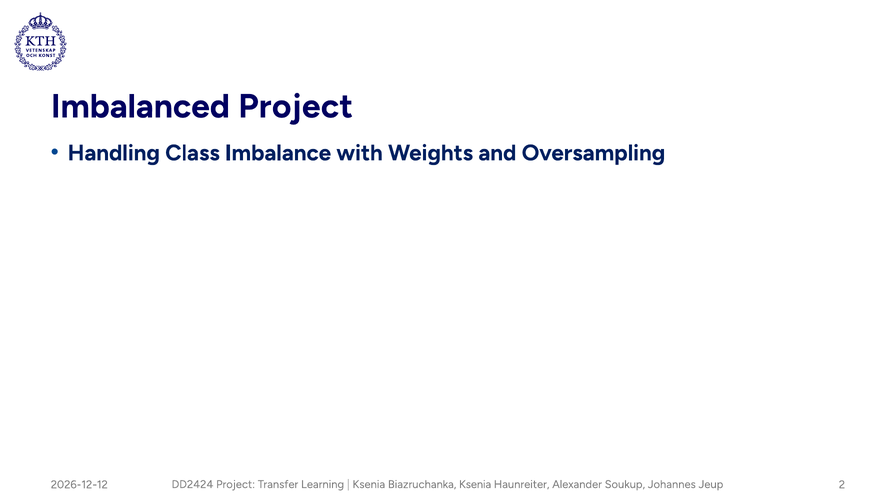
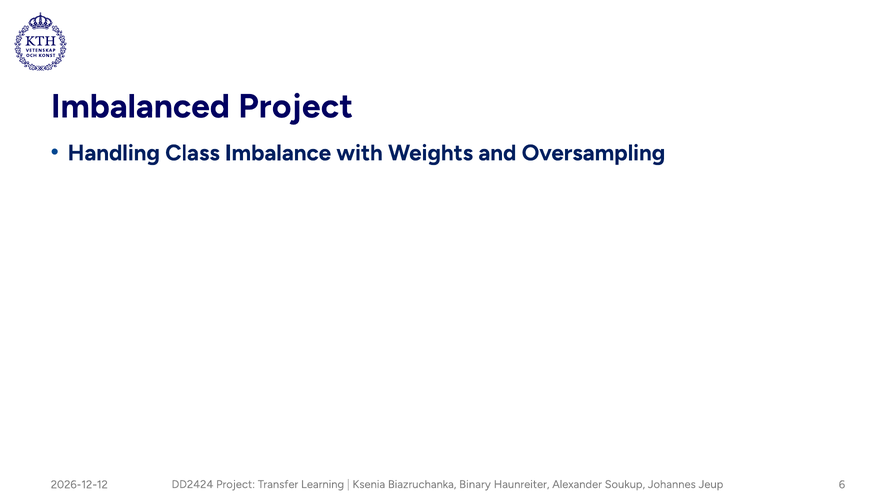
Biazruchanka Ksenia: Ksenia -> Binary
2: 2 -> 6
